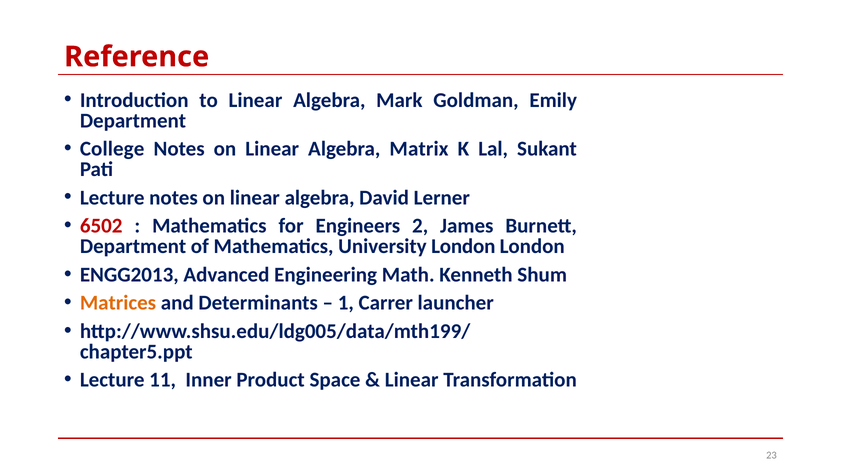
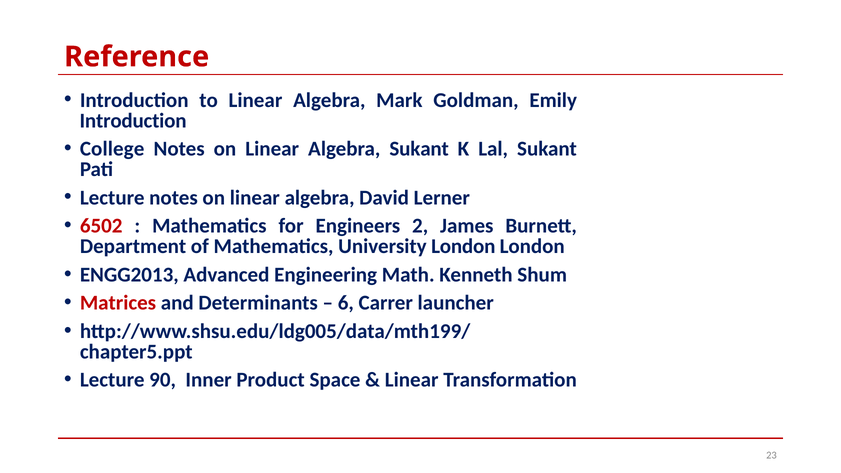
Department at (133, 121): Department -> Introduction
Algebra Matrix: Matrix -> Sukant
Matrices colour: orange -> red
1: 1 -> 6
11: 11 -> 90
